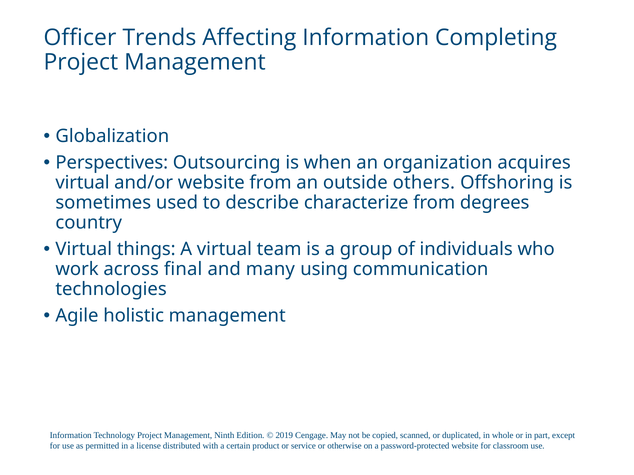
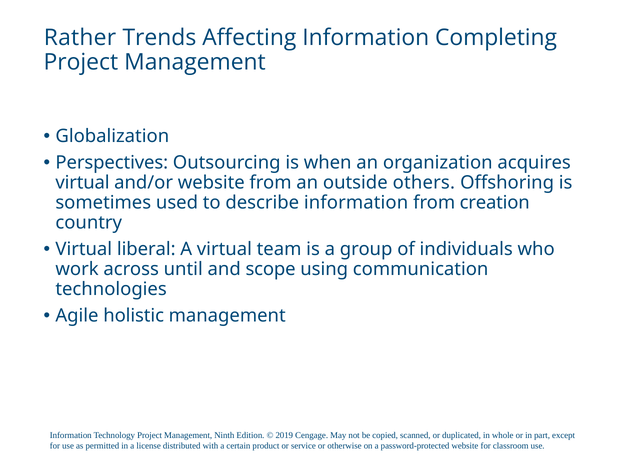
Officer: Officer -> Rather
describe characterize: characterize -> information
degrees: degrees -> creation
things: things -> liberal
final: final -> until
many: many -> scope
